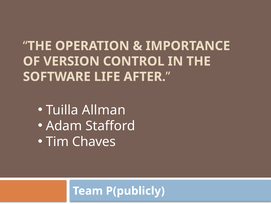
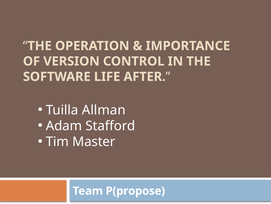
Chaves: Chaves -> Master
P(publicly: P(publicly -> P(propose
